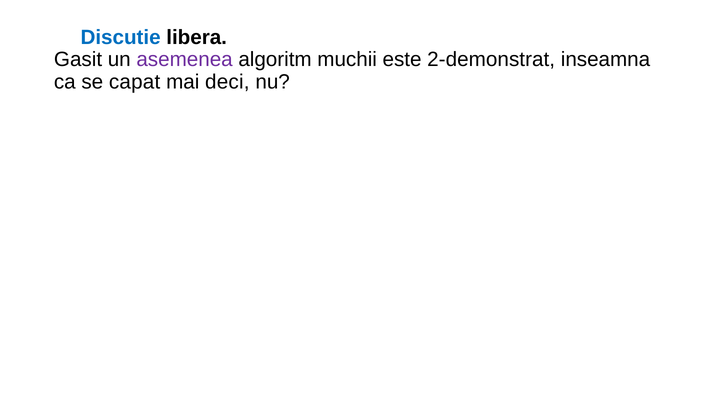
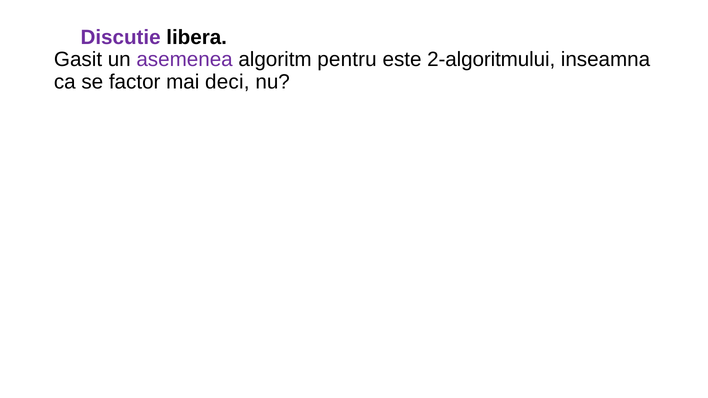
Discutie colour: blue -> purple
muchii: muchii -> pentru
2-demonstrat: 2-demonstrat -> 2-algoritmului
capat: capat -> factor
